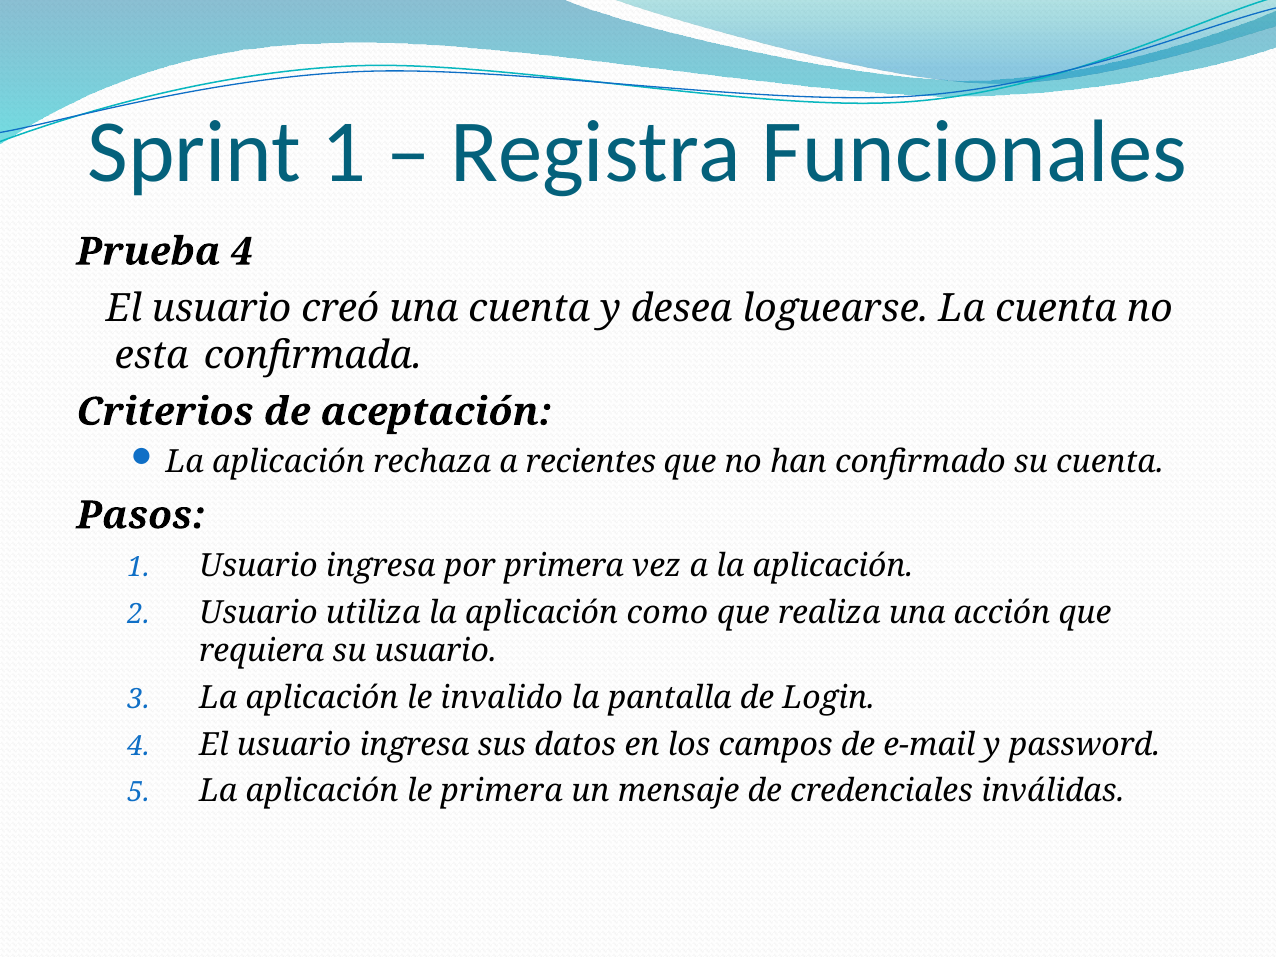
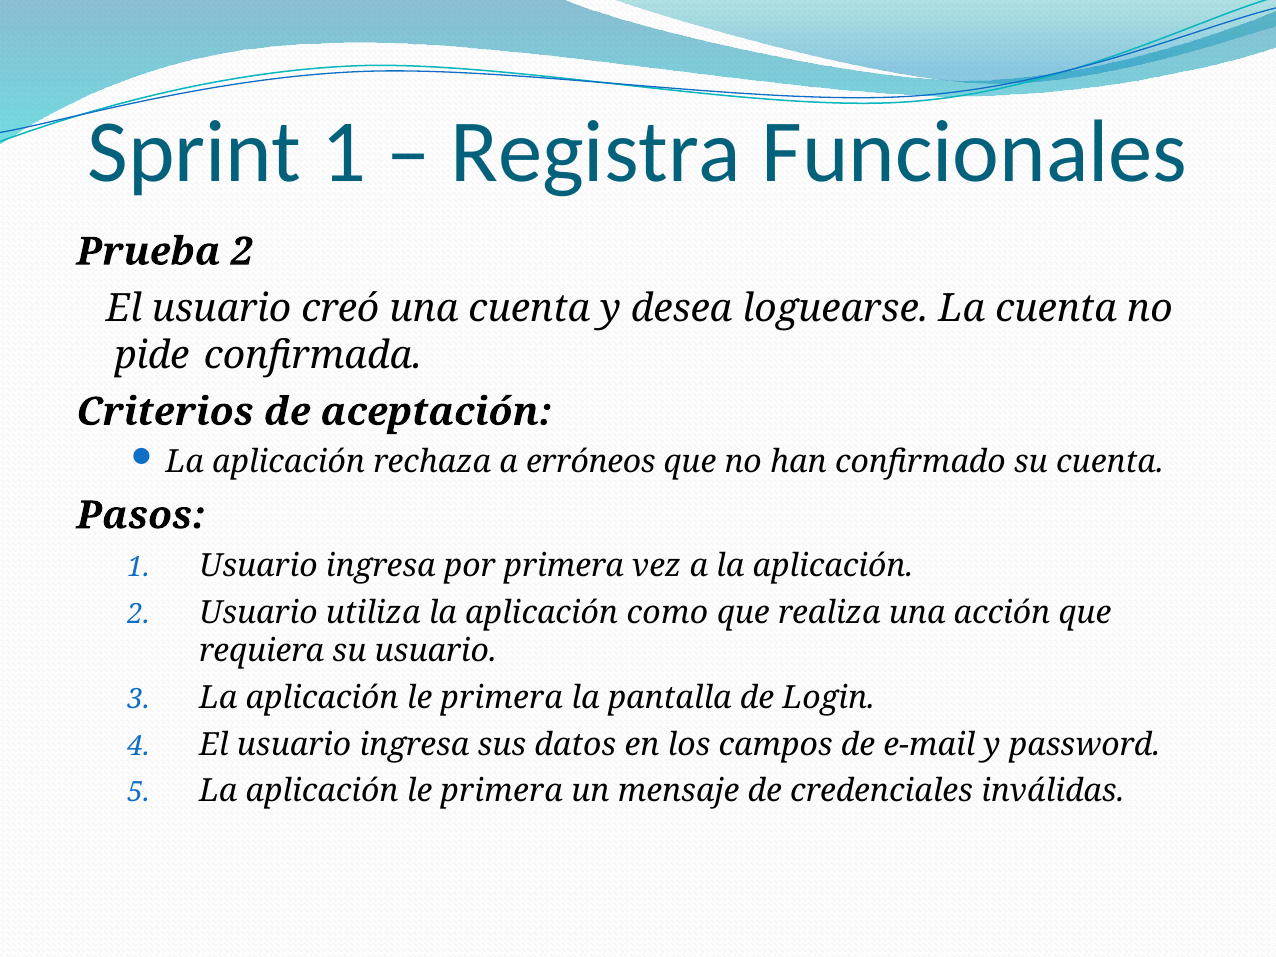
Prueba 4: 4 -> 2
esta: esta -> pide
recientes: recientes -> erróneos
invalido at (502, 698): invalido -> primera
